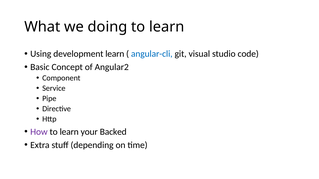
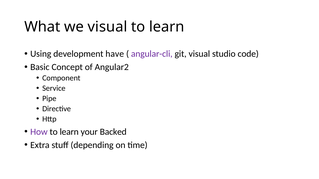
we doing: doing -> visual
development learn: learn -> have
angular-cli colour: blue -> purple
